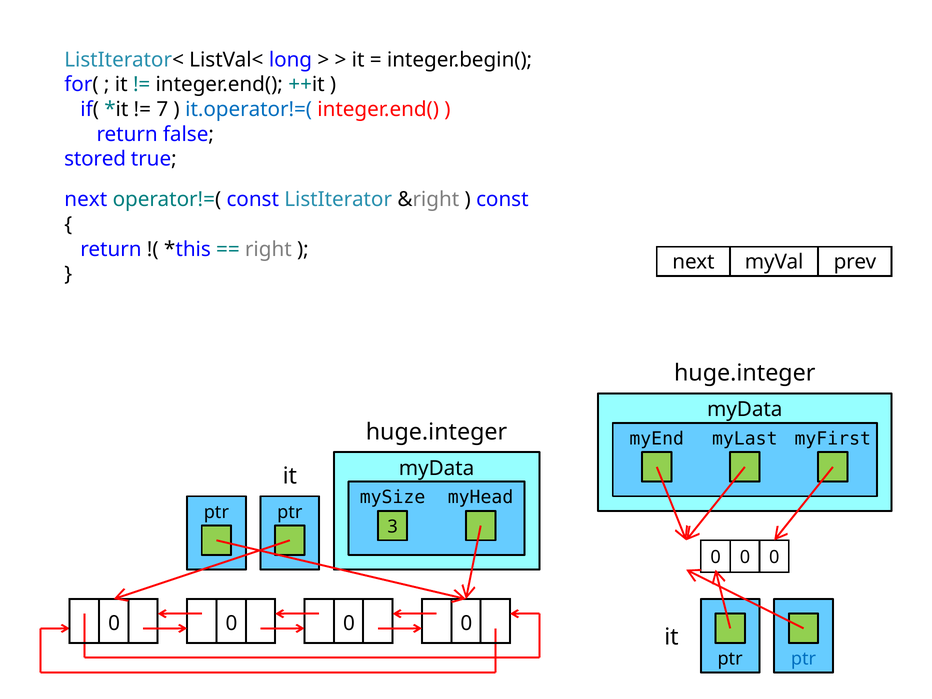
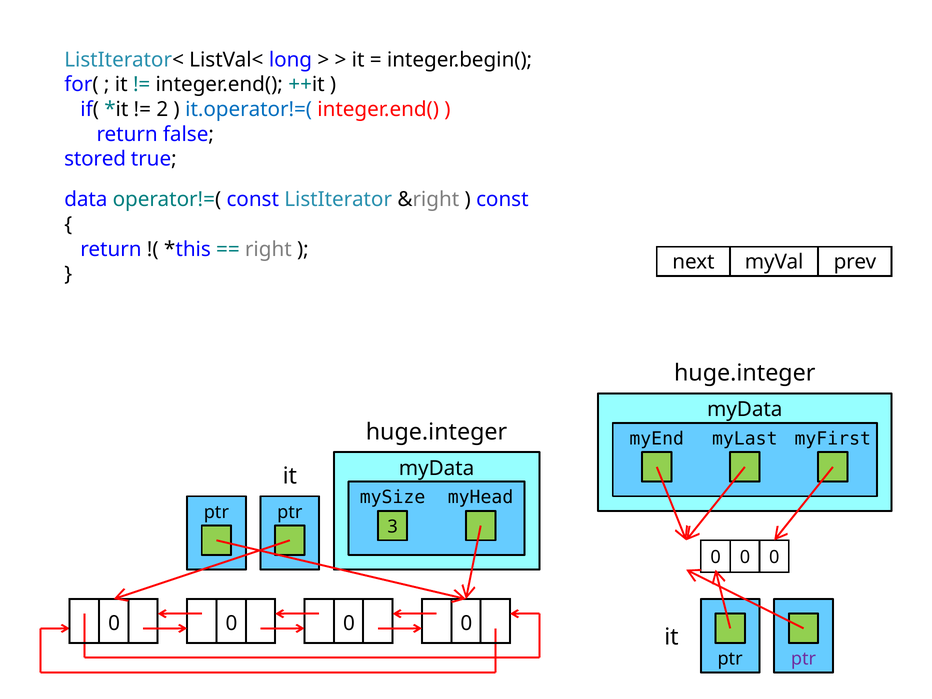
7: 7 -> 2
next at (86, 200): next -> data
ptr at (804, 659) colour: blue -> purple
